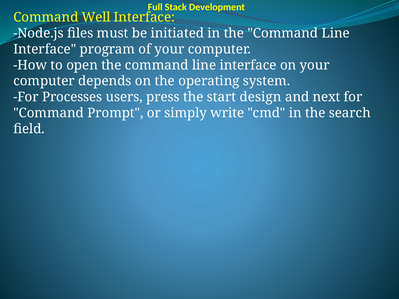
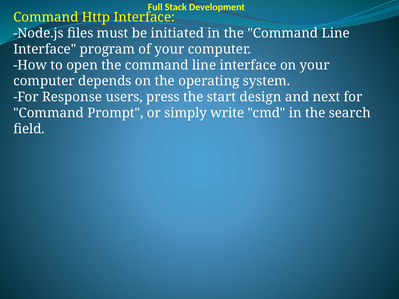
Well: Well -> Http
Processes: Processes -> Response
